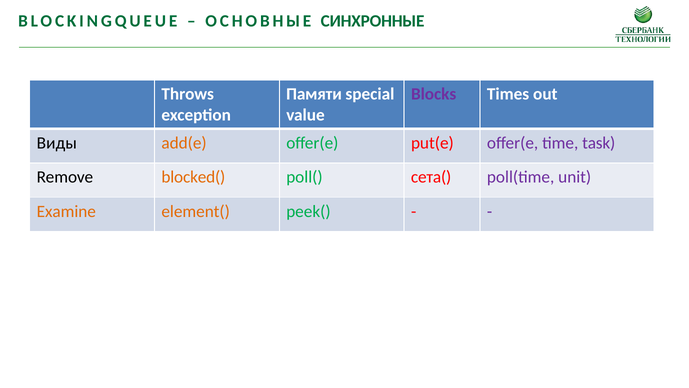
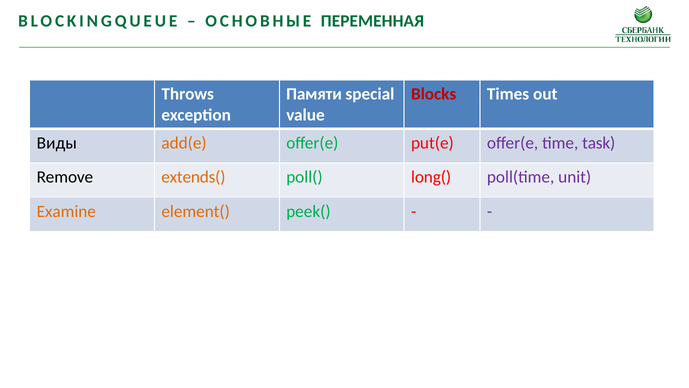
СИНХРОННЫЕ: СИНХРОННЫЕ -> ПЕРЕМЕННАЯ
Blocks colour: purple -> red
blocked(: blocked( -> extends(
сета(: сета( -> long(
